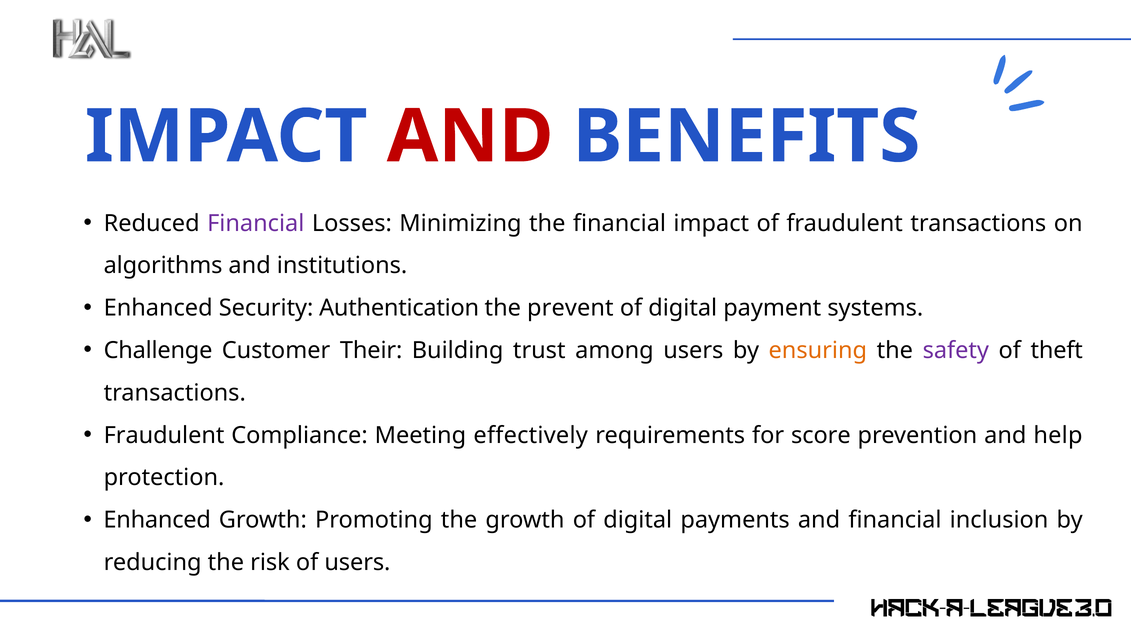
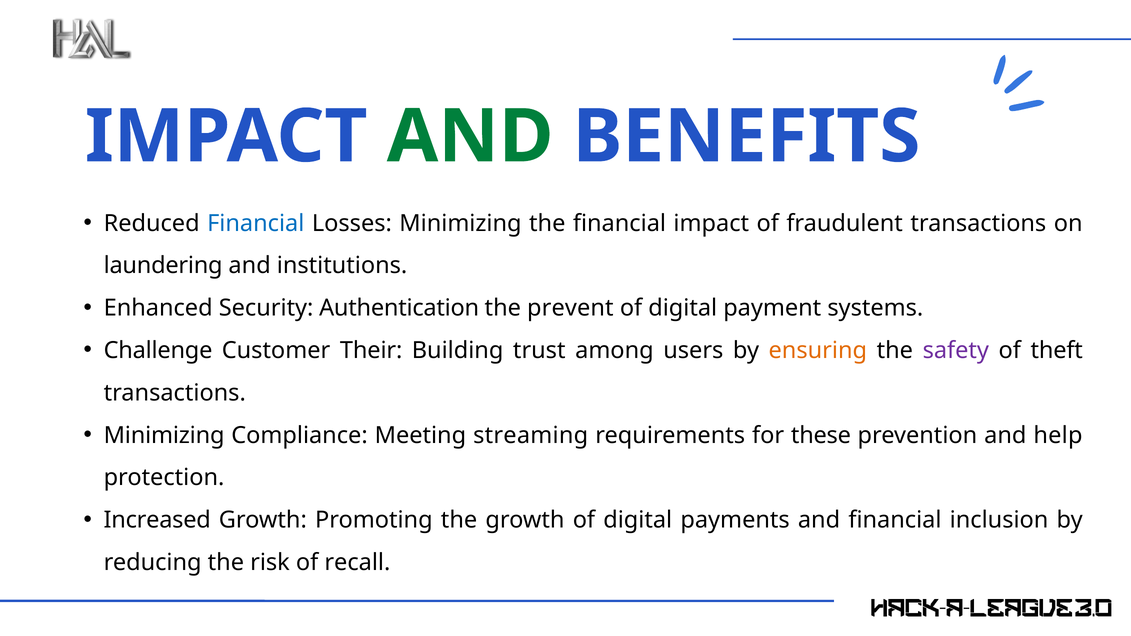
AND at (470, 137) colour: red -> green
Financial at (256, 223) colour: purple -> blue
algorithms: algorithms -> laundering
Fraudulent at (164, 435): Fraudulent -> Minimizing
effectively: effectively -> streaming
score: score -> these
Enhanced at (157, 520): Enhanced -> Increased
of users: users -> recall
